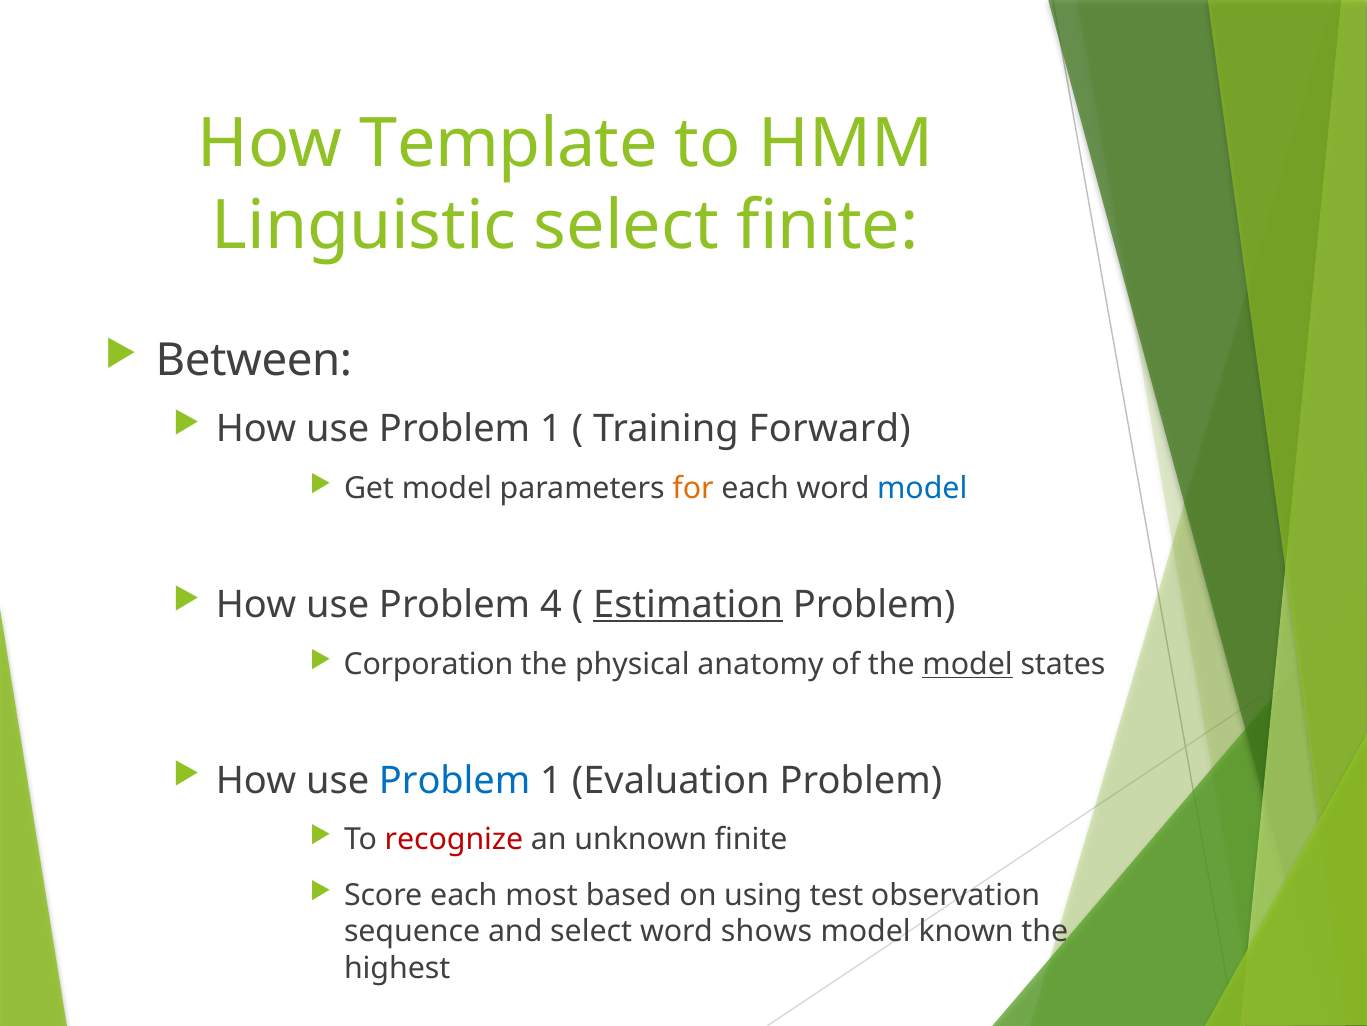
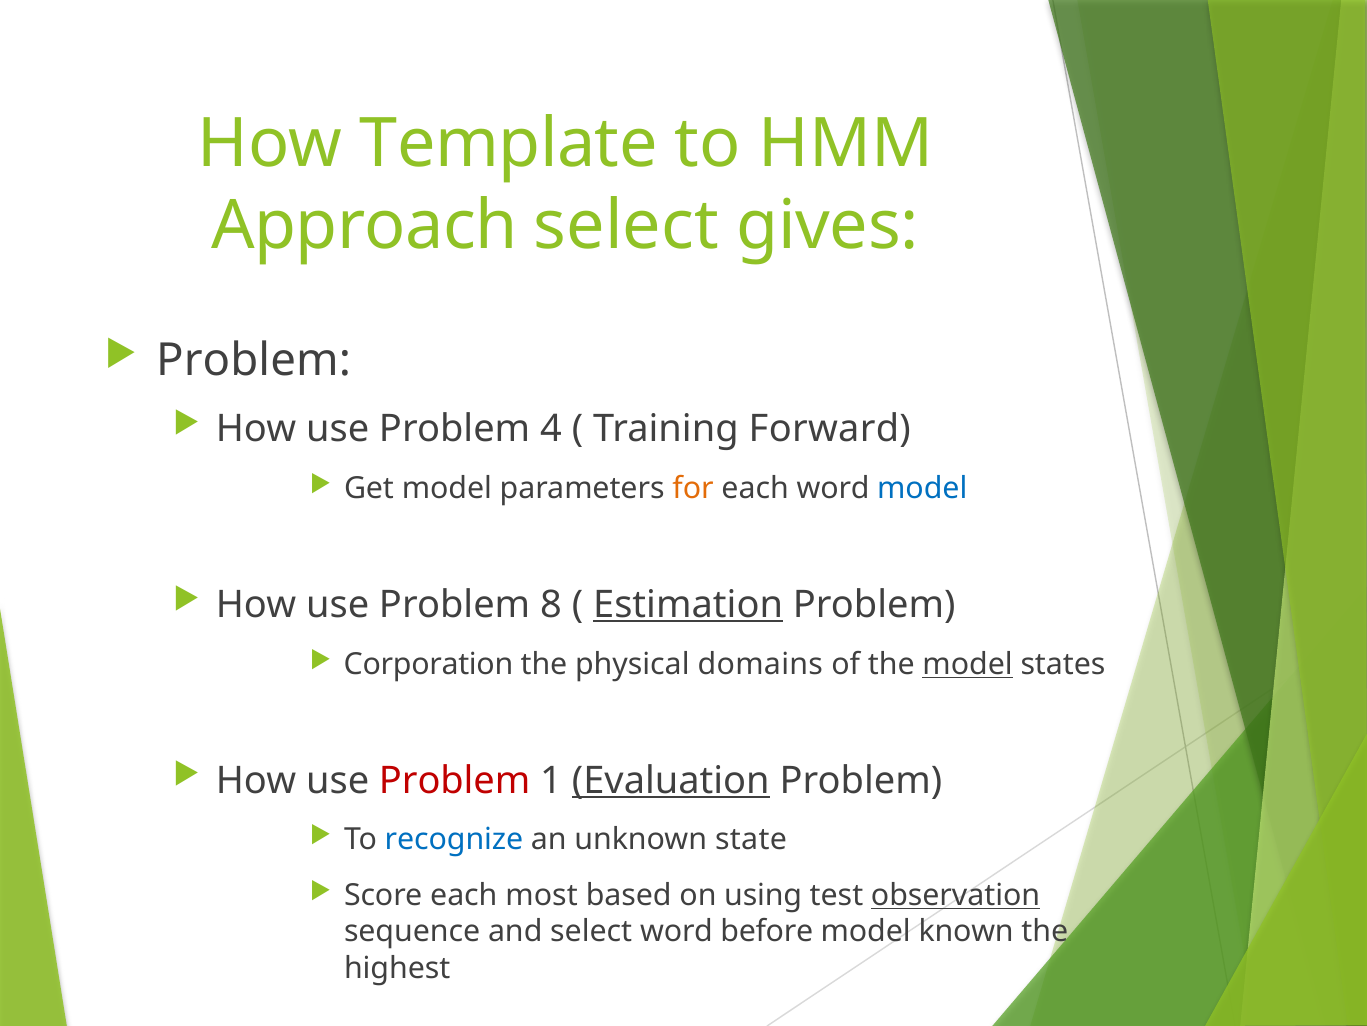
Linguistic: Linguistic -> Approach
select finite: finite -> gives
Between at (254, 360): Between -> Problem
1 at (551, 429): 1 -> 4
4: 4 -> 8
anatomy: anatomy -> domains
Problem at (455, 780) colour: blue -> red
Evaluation underline: none -> present
recognize colour: red -> blue
unknown finite: finite -> state
observation underline: none -> present
shows: shows -> before
